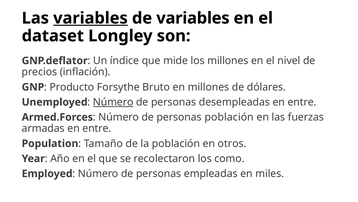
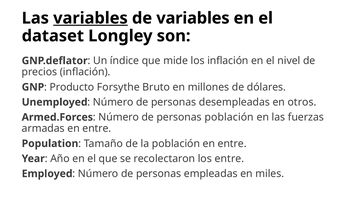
los millones: millones -> inflación
Número at (113, 102) underline: present -> none
desempleadas en entre: entre -> otros
población en otros: otros -> entre
los como: como -> entre
